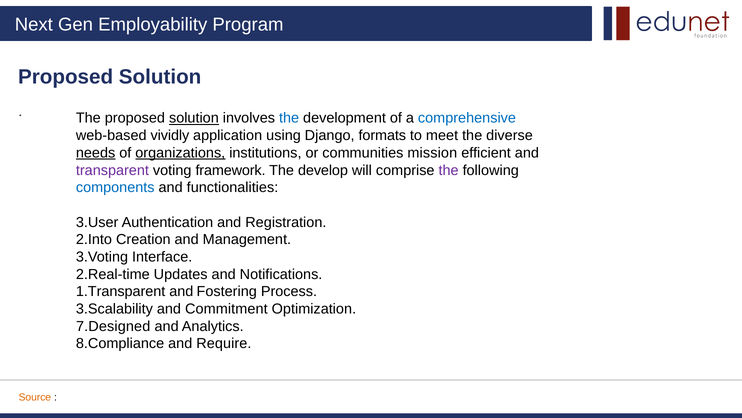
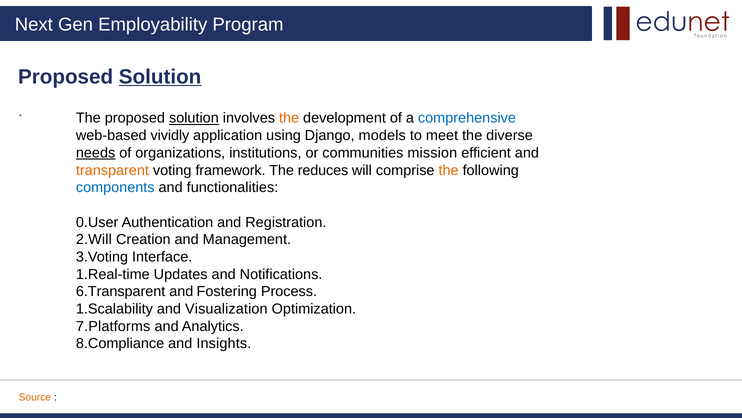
Solution at (160, 77) underline: none -> present
the at (289, 118) colour: blue -> orange
formats: formats -> models
organizations underline: present -> none
transparent colour: purple -> orange
develop: develop -> reduces
the at (449, 170) colour: purple -> orange
3.User: 3.User -> 0.User
2.Into: 2.Into -> 2.Will
2.Real-time: 2.Real-time -> 1.Real-time
1.Transparent: 1.Transparent -> 6.Transparent
3.Scalability: 3.Scalability -> 1.Scalability
Commitment: Commitment -> Visualization
7.Designed: 7.Designed -> 7.Platforms
Require: Require -> Insights
